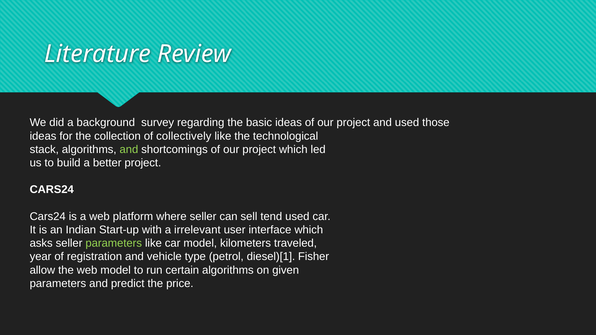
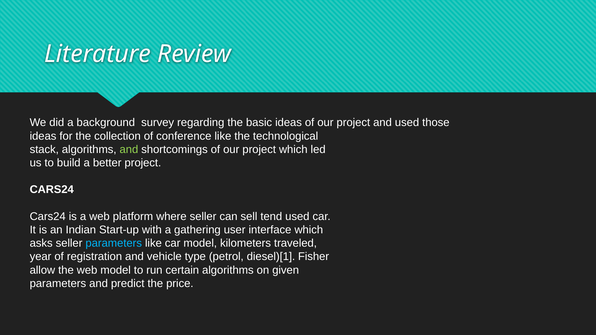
collectively: collectively -> conference
irrelevant: irrelevant -> gathering
parameters at (114, 243) colour: light green -> light blue
